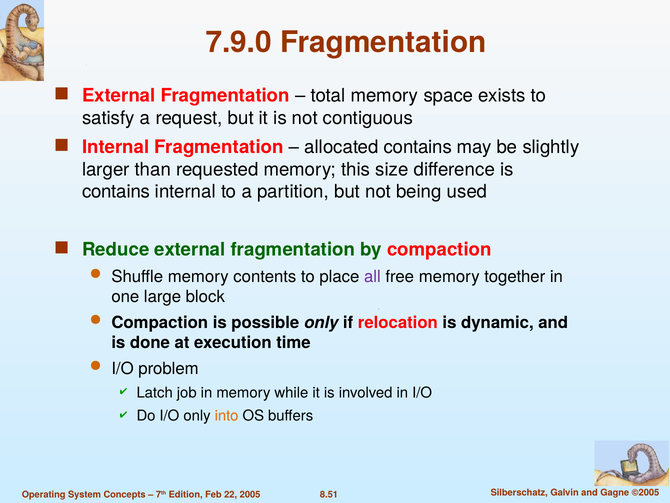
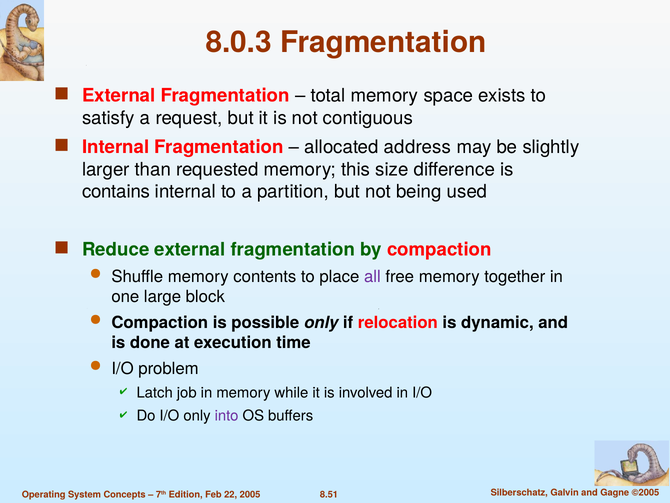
7.9.0: 7.9.0 -> 8.0.3
allocated contains: contains -> address
into colour: orange -> purple
